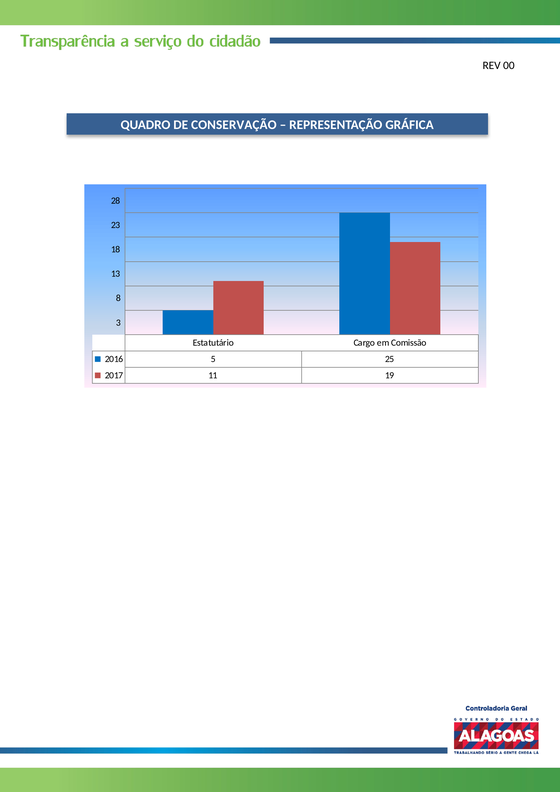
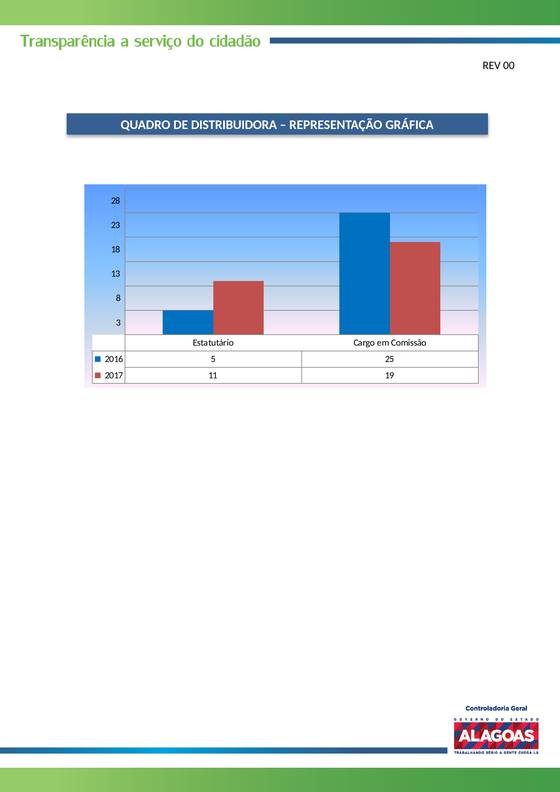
CONSERVAÇÃO: CONSERVAÇÃO -> DISTRIBUIDORA
